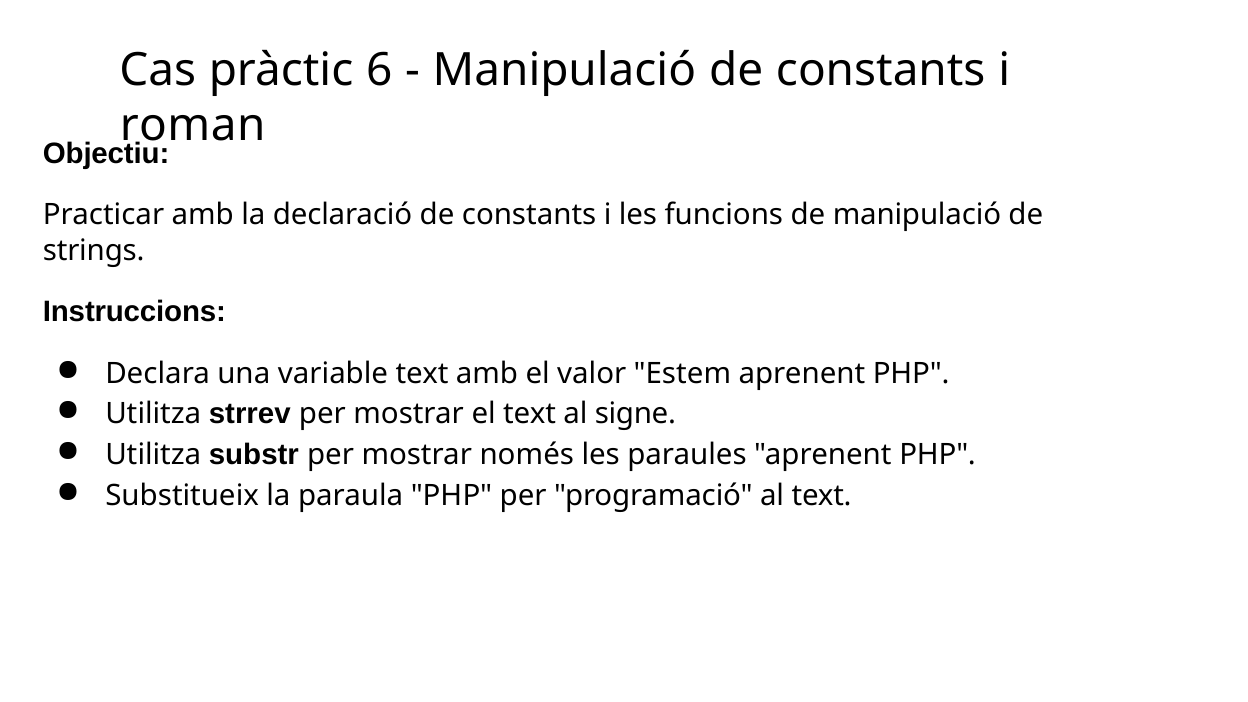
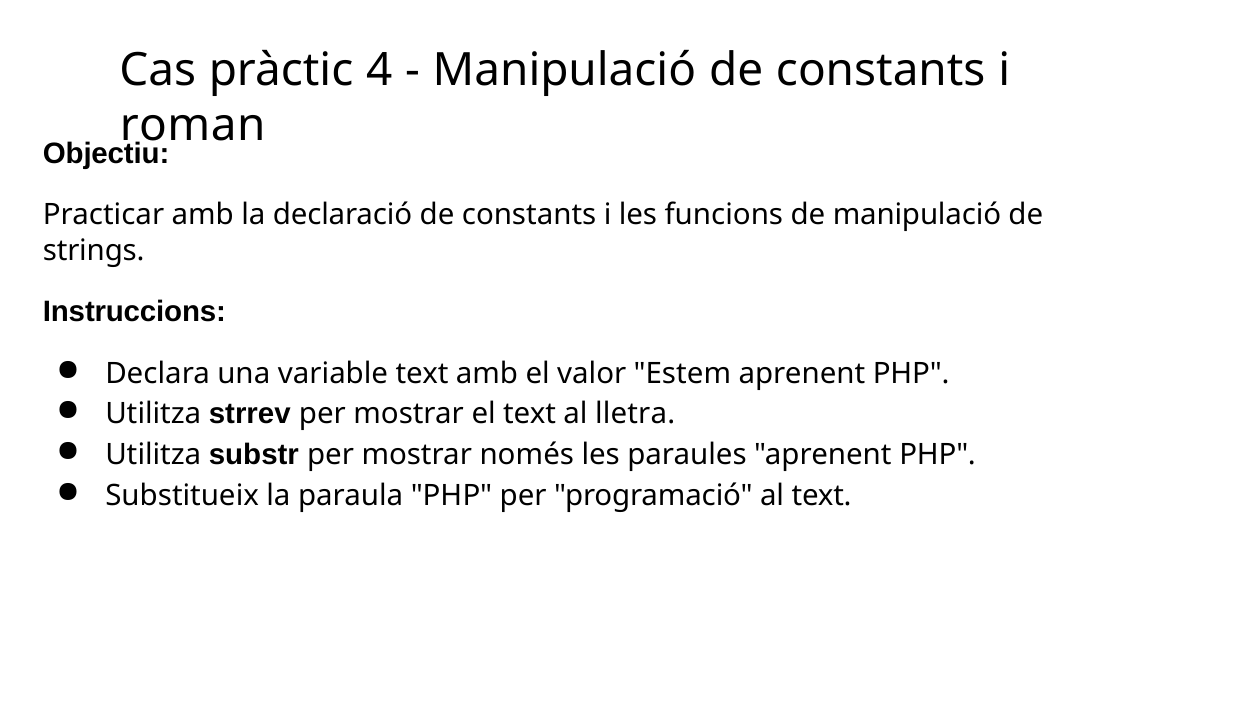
6: 6 -> 4
signe: signe -> lletra
